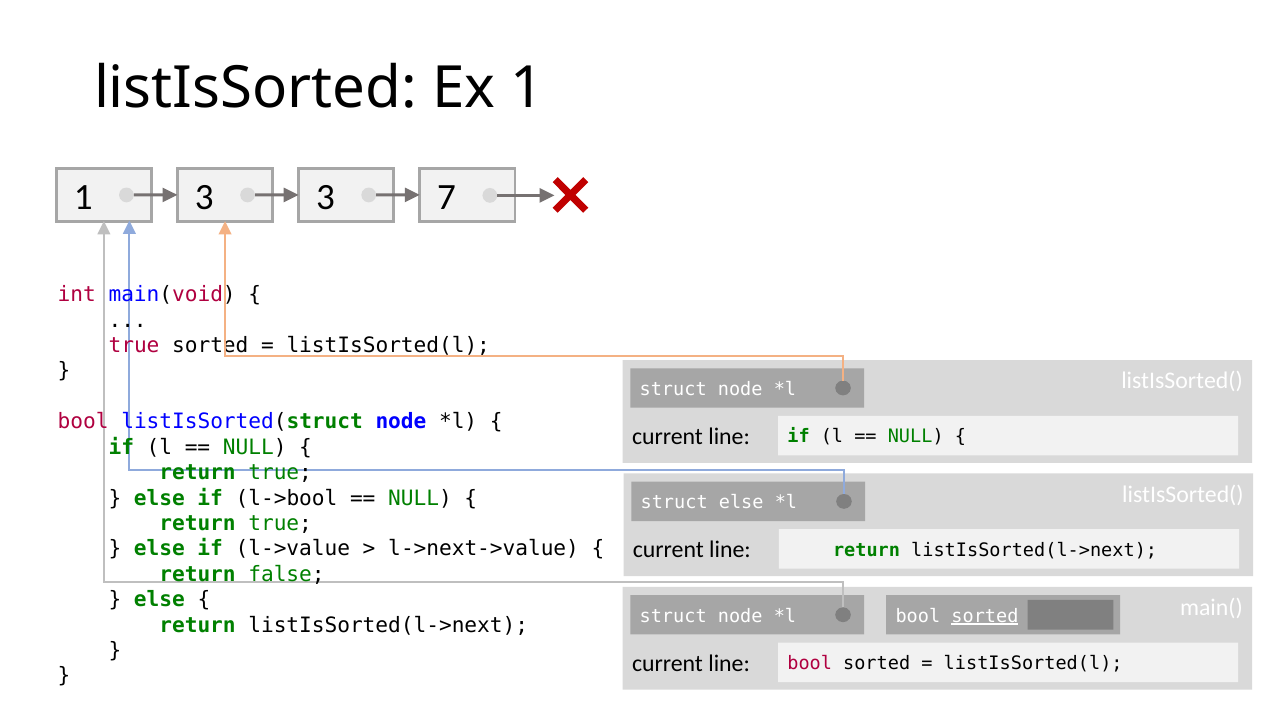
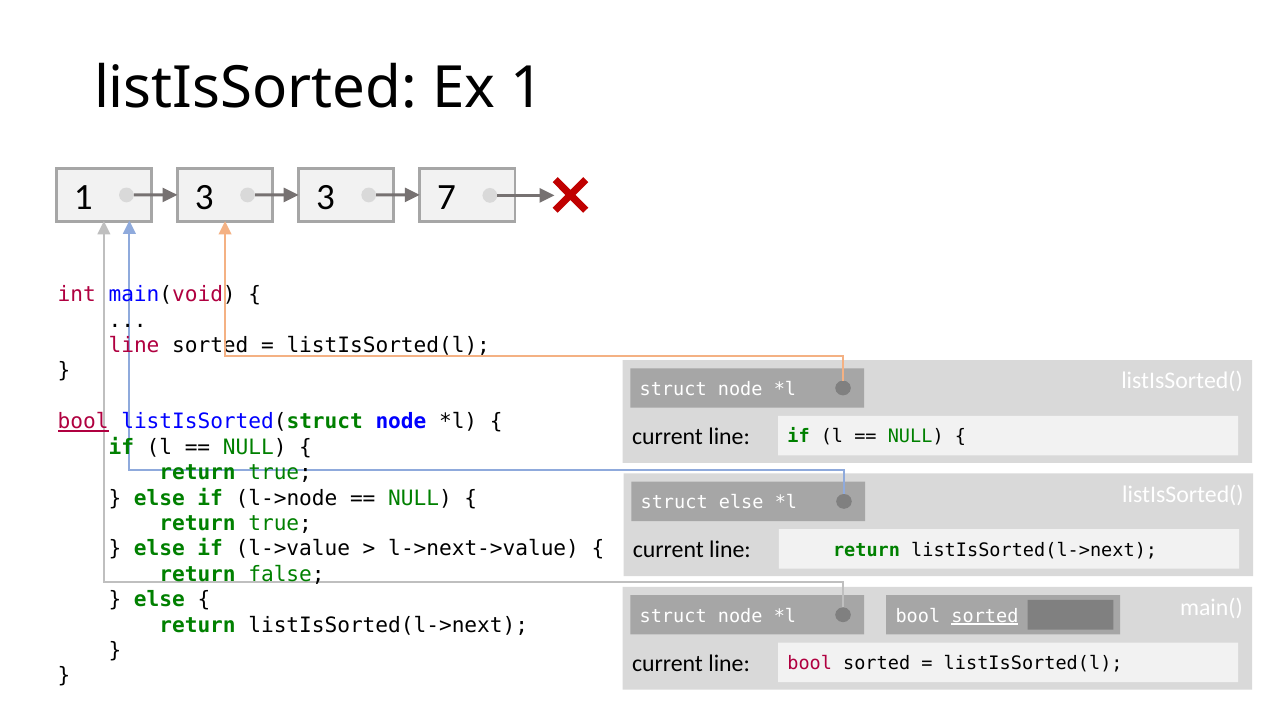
true at (134, 346): true -> line
bool at (83, 422) underline: none -> present
l->bool: l->bool -> l->node
